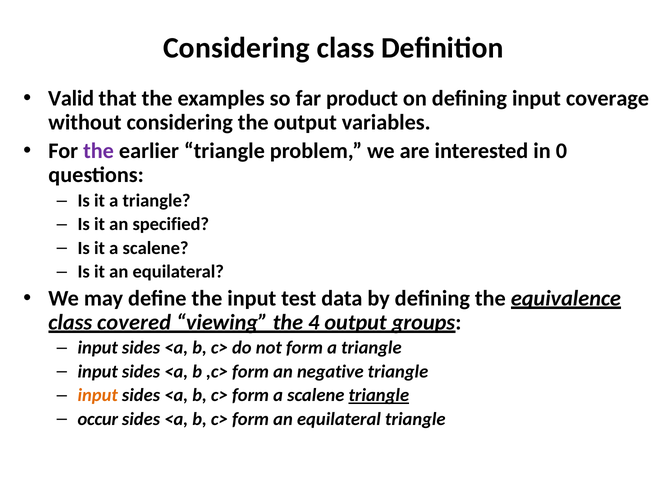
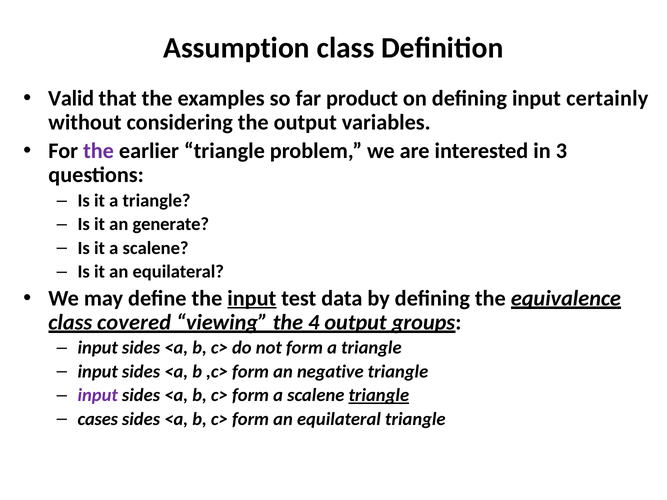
Considering at (236, 48): Considering -> Assumption
coverage: coverage -> certainly
0: 0 -> 3
specified: specified -> generate
input at (252, 298) underline: none -> present
input at (98, 395) colour: orange -> purple
occur: occur -> cases
